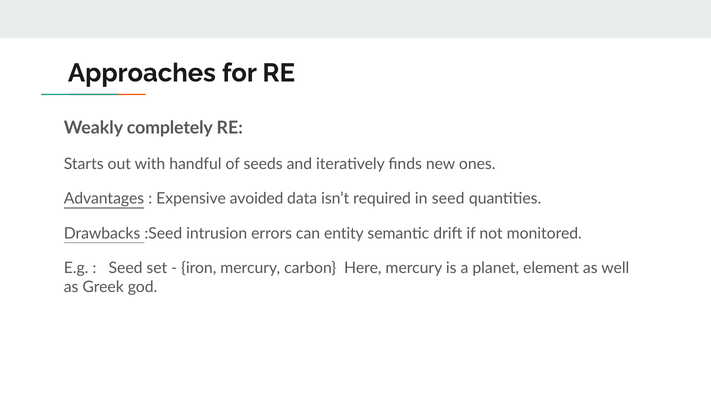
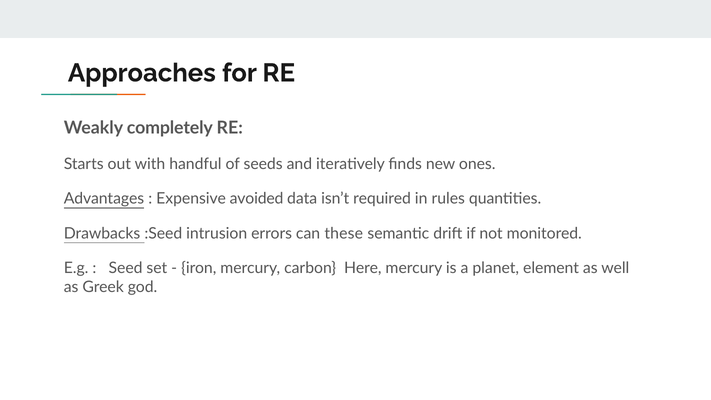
in seed: seed -> rules
entity: entity -> these
